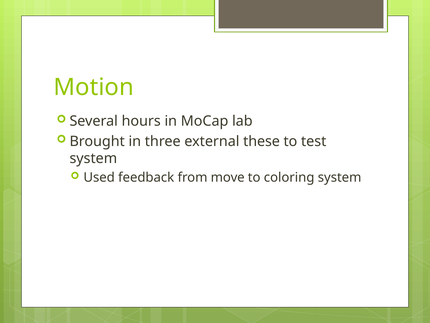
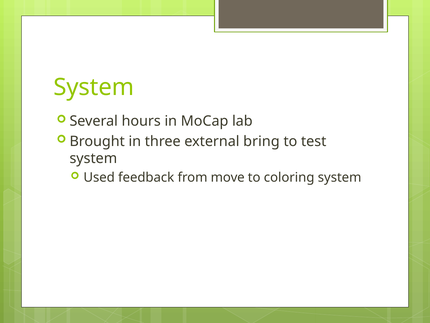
Motion at (94, 87): Motion -> System
these: these -> bring
